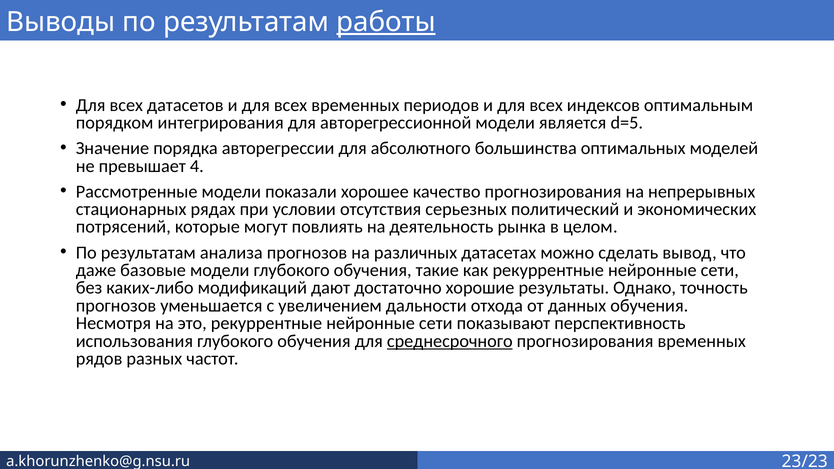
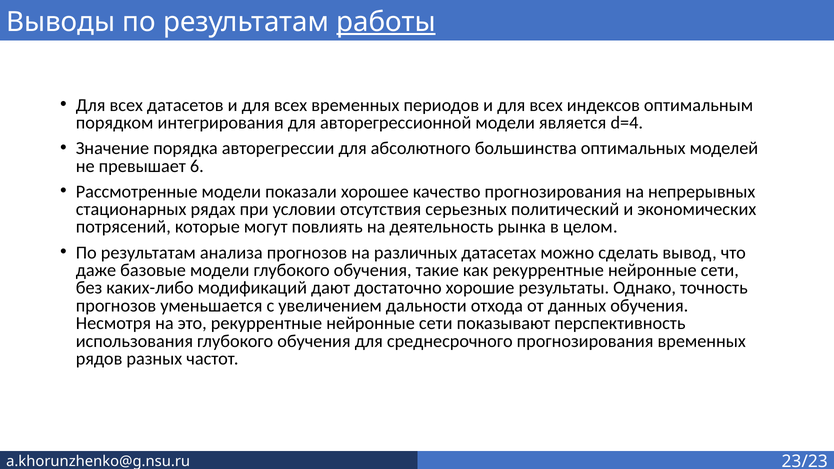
d=5: d=5 -> d=4
4: 4 -> 6
среднесрочного underline: present -> none
